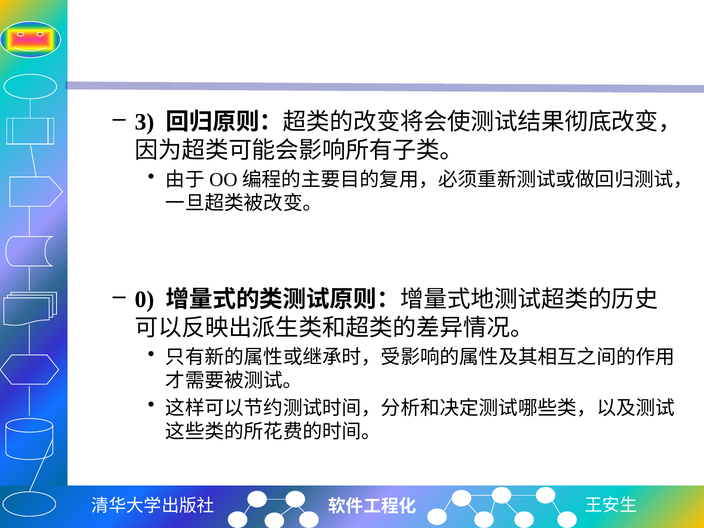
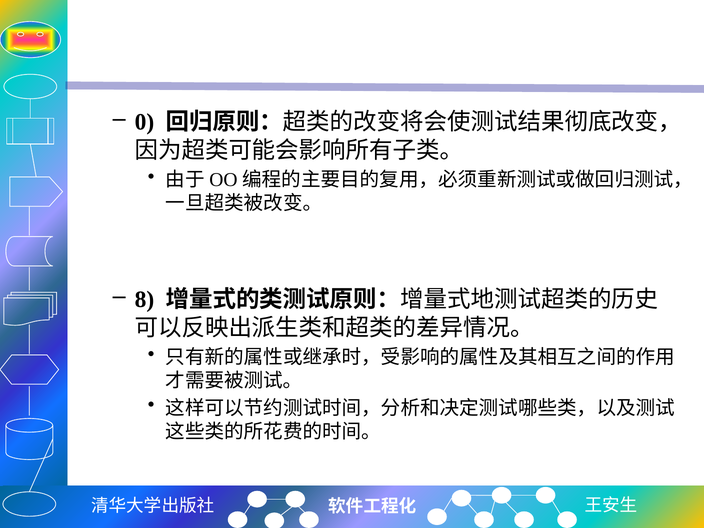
3: 3 -> 0
0: 0 -> 8
